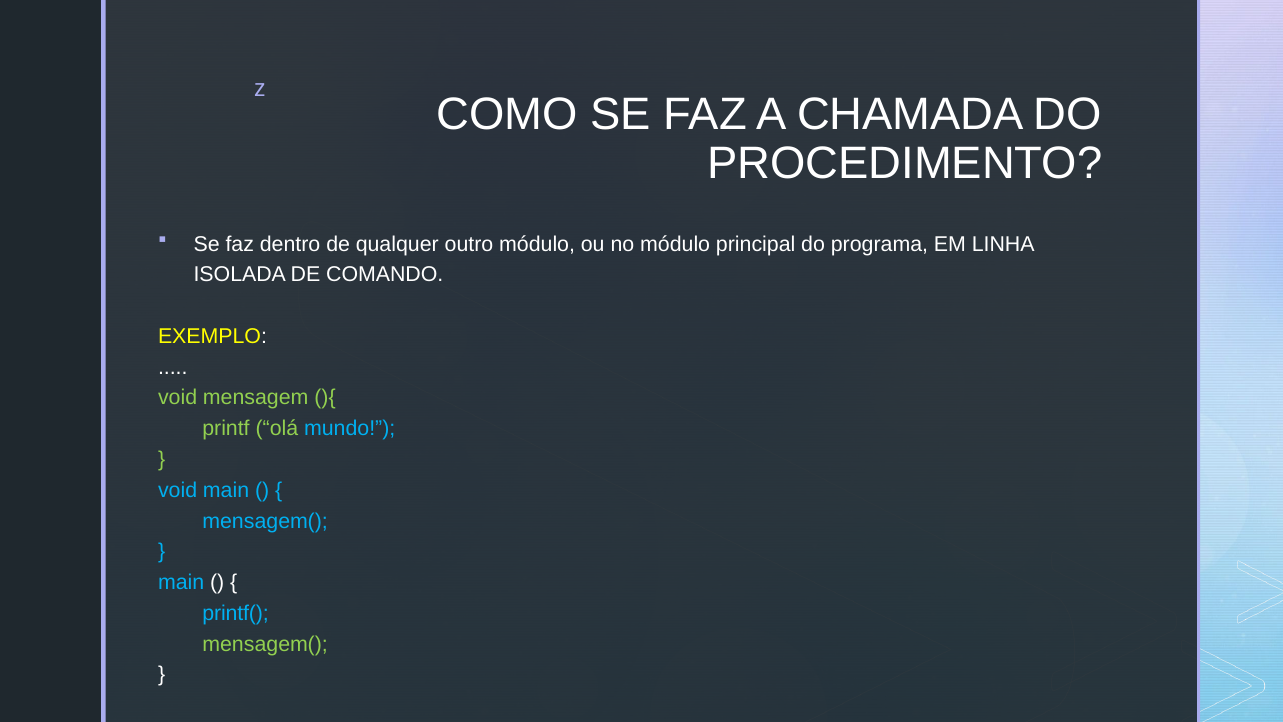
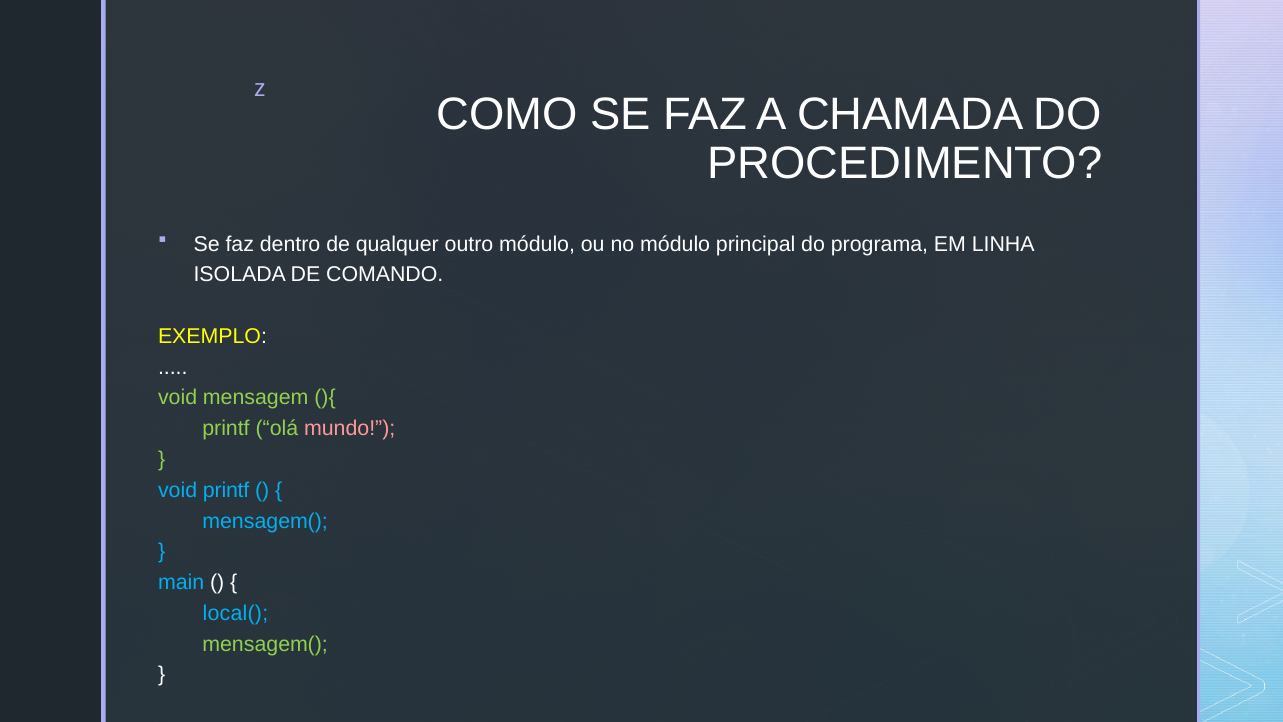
mundo colour: light blue -> pink
void main: main -> printf
printf(: printf( -> local(
